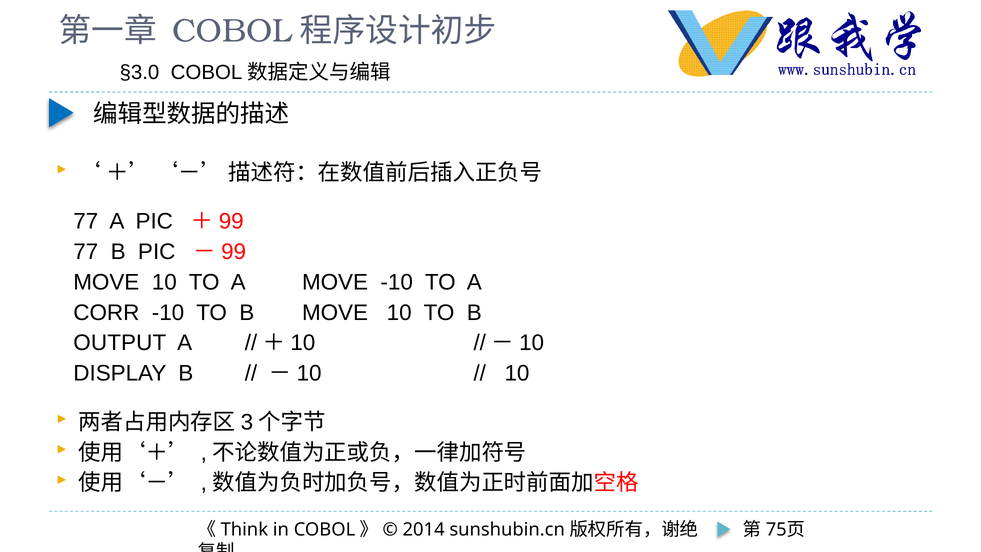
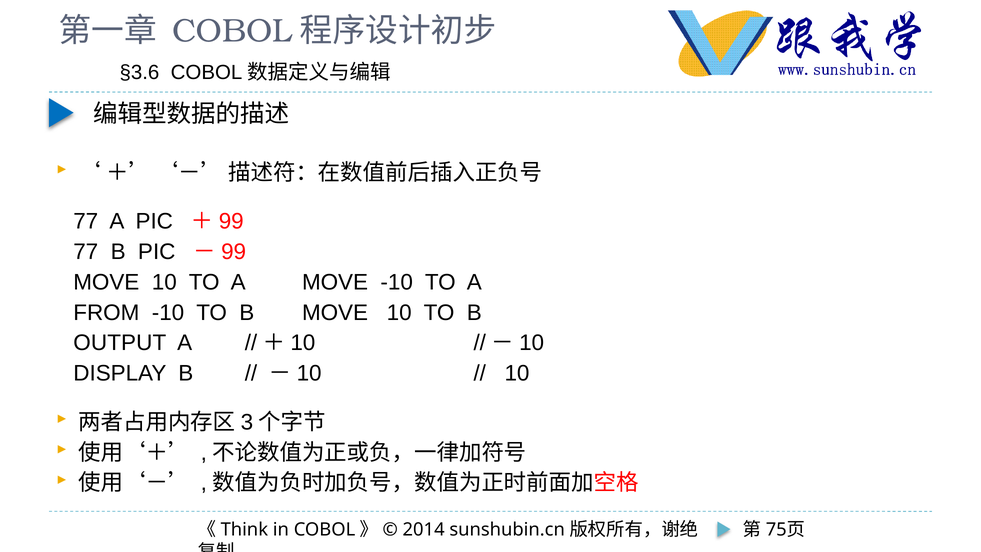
§3.0: §3.0 -> §3.6
CORR: CORR -> FROM
